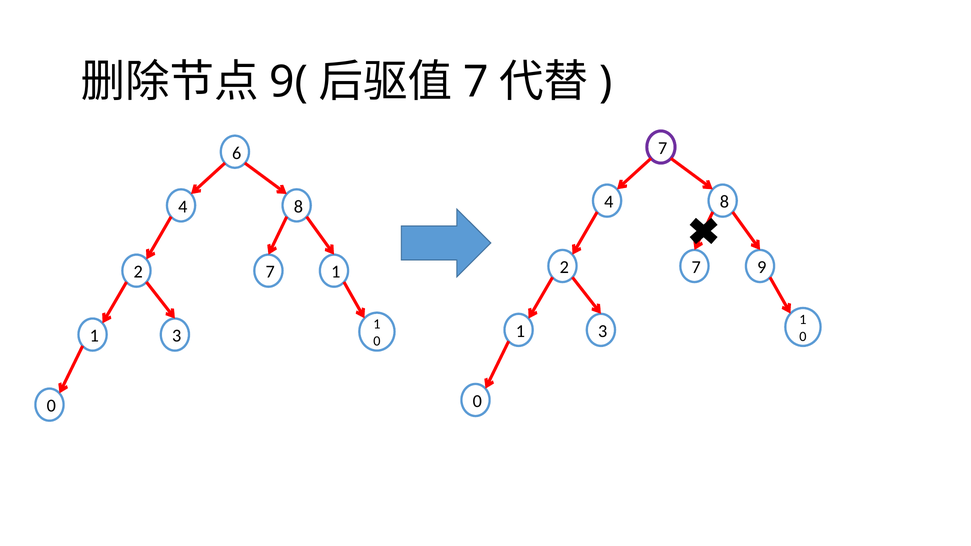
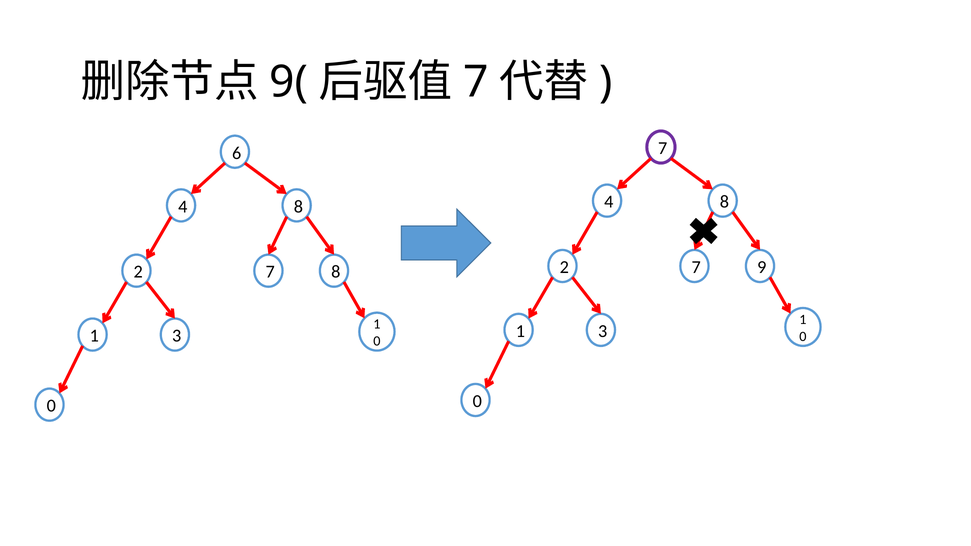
7 1: 1 -> 8
